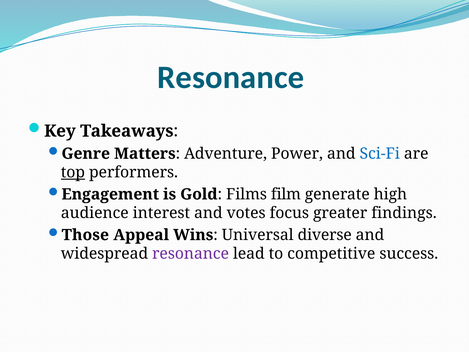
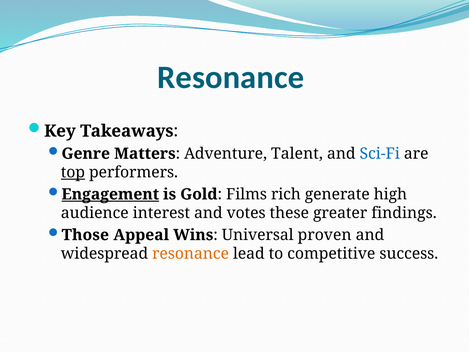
Power: Power -> Talent
Engagement underline: none -> present
film: film -> rich
focus: focus -> these
diverse: diverse -> proven
resonance at (191, 254) colour: purple -> orange
